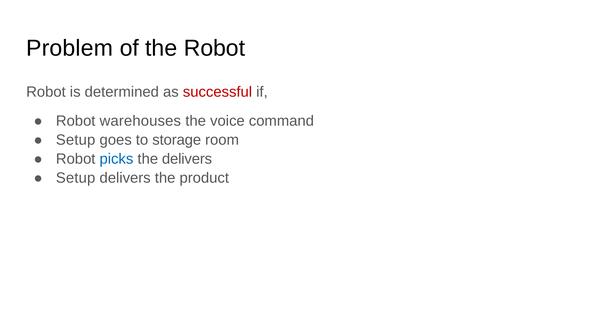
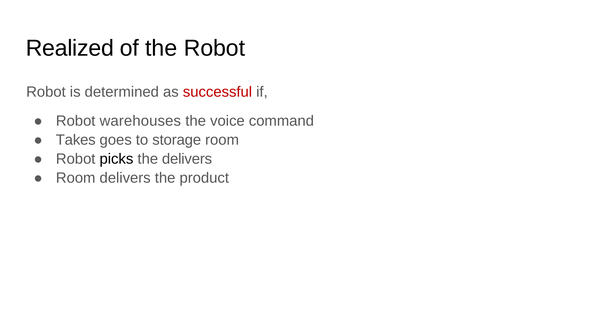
Problem: Problem -> Realized
Setup at (76, 140): Setup -> Takes
picks colour: blue -> black
Setup at (76, 178): Setup -> Room
